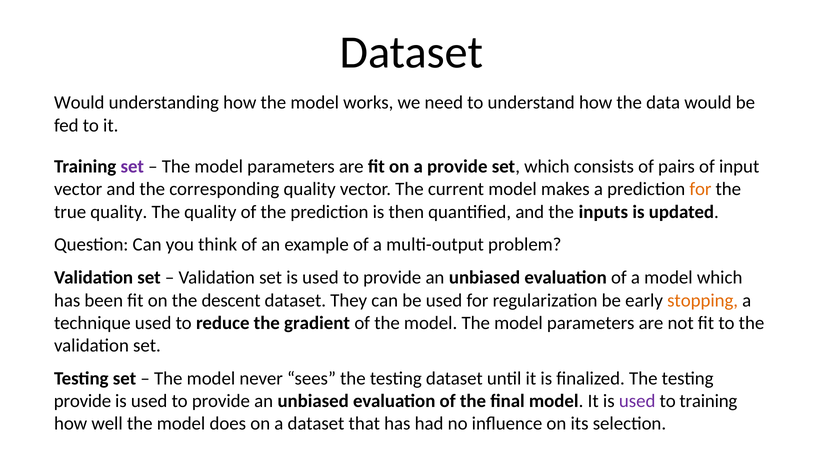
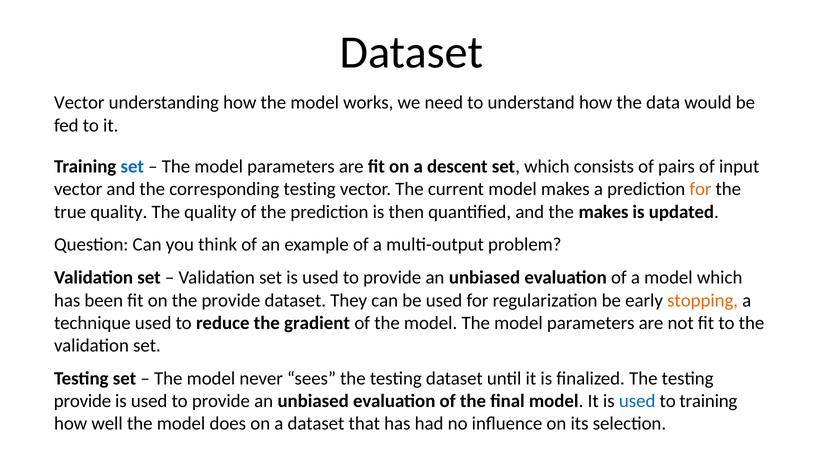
Would at (79, 103): Would -> Vector
set at (132, 167) colour: purple -> blue
a provide: provide -> descent
corresponding quality: quality -> testing
the inputs: inputs -> makes
the descent: descent -> provide
used at (637, 401) colour: purple -> blue
